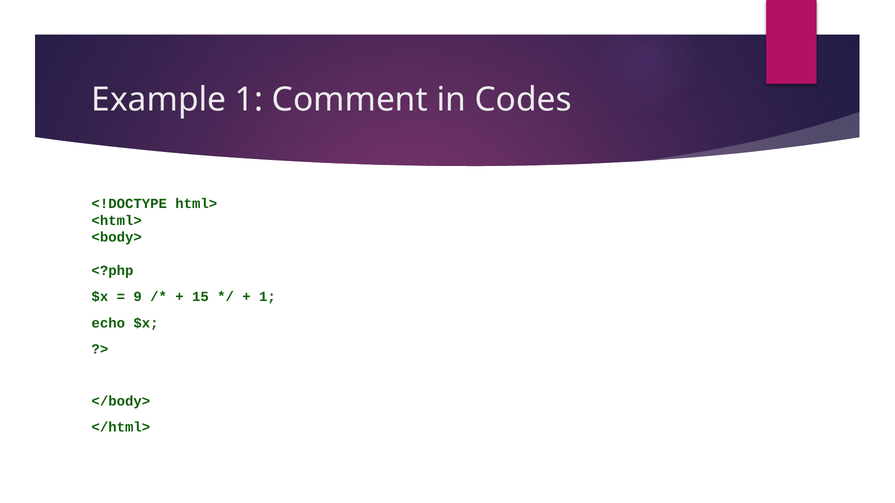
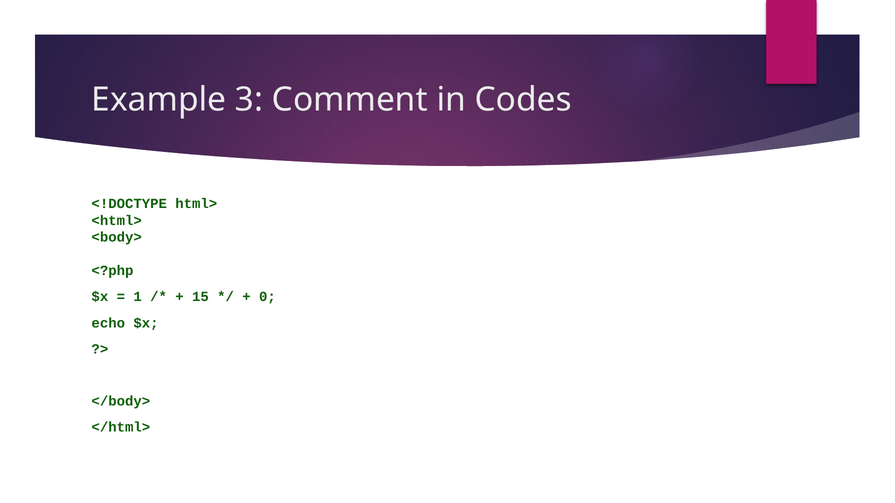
Example 1: 1 -> 3
9: 9 -> 1
1 at (267, 297): 1 -> 0
